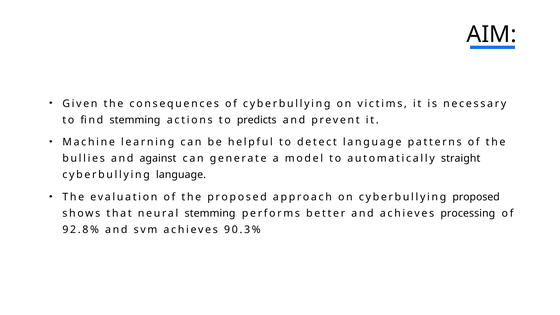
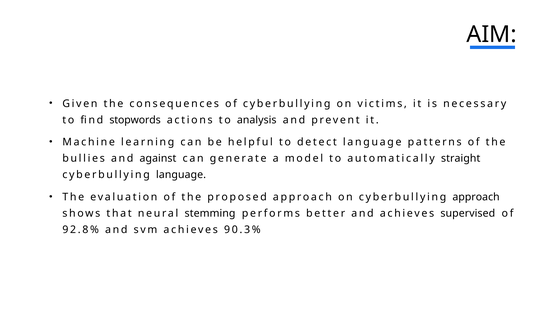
ﬁnd stemming: stemming -> stopwords
predicts: predicts -> analysis
cyberbullying proposed: proposed -> approach
processing: processing -> supervised
